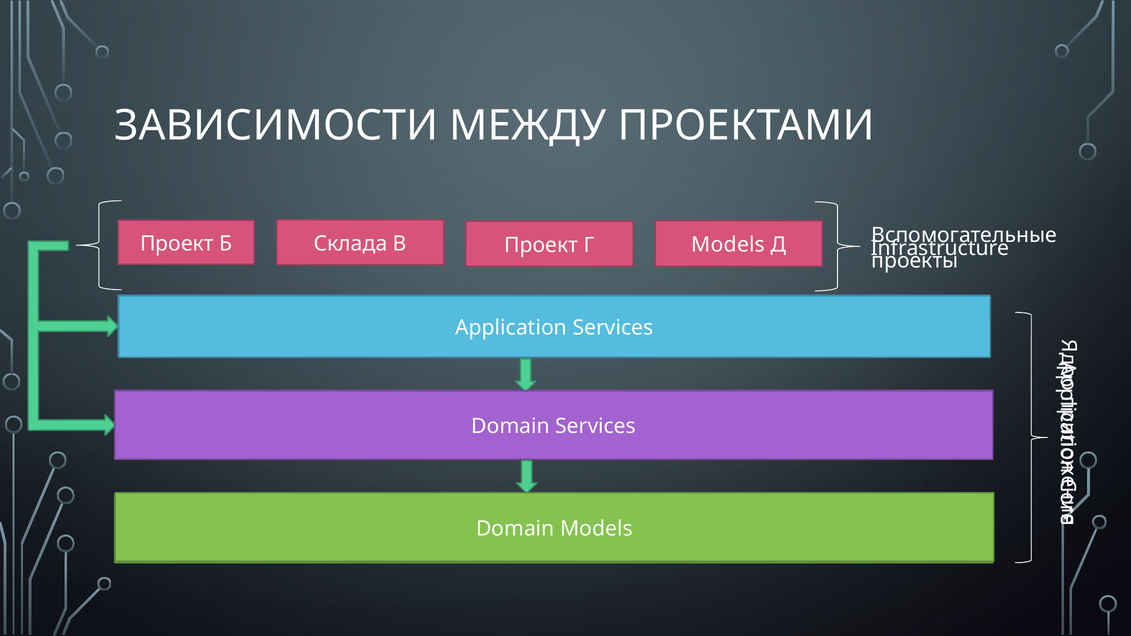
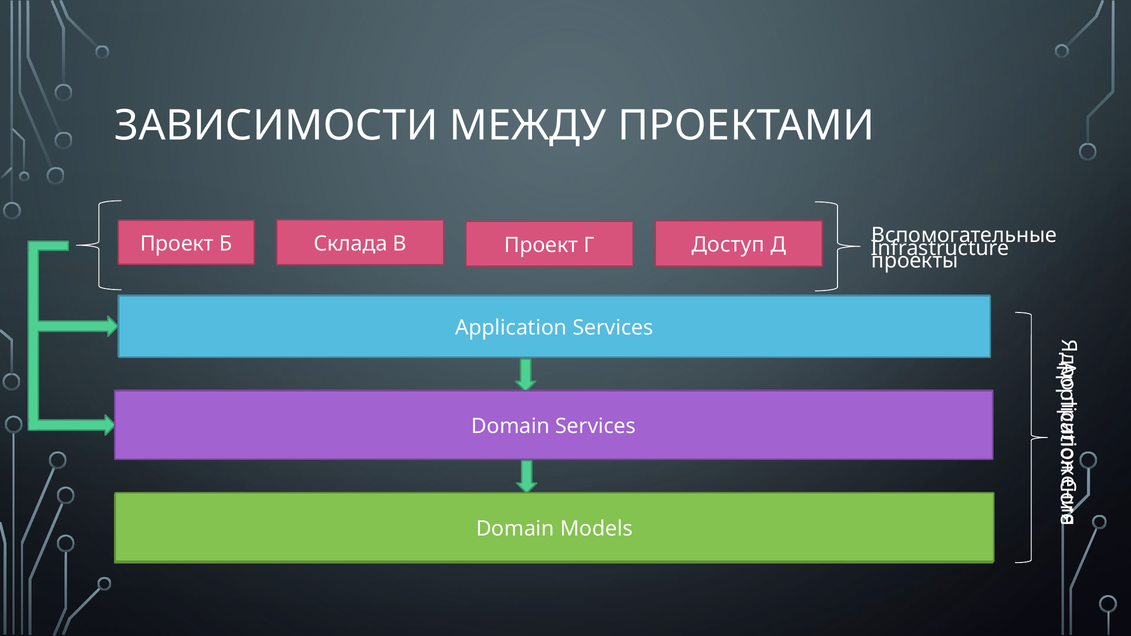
Г Models: Models -> Доступ
